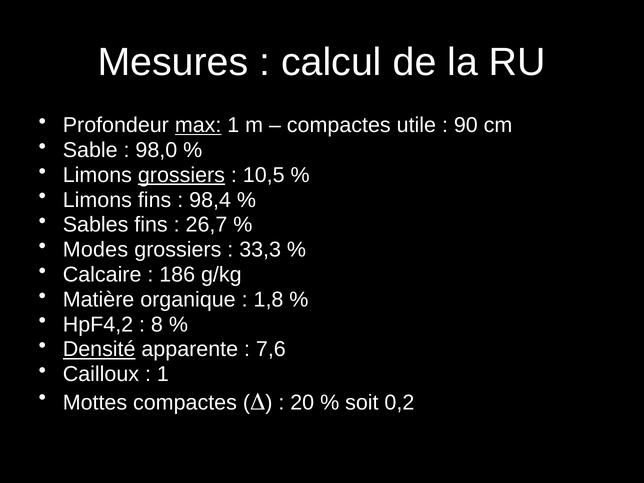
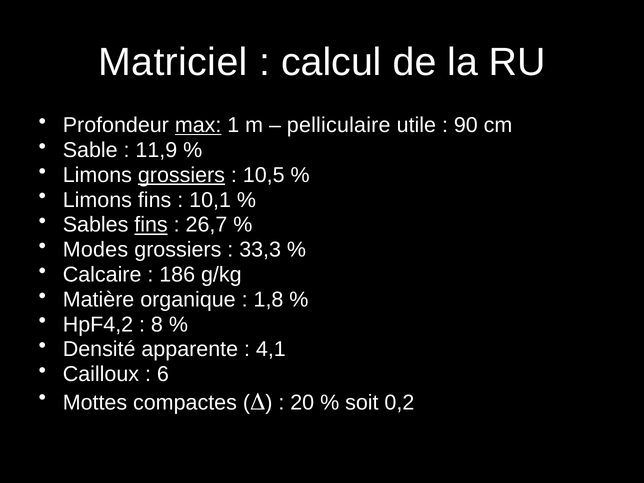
Mesures: Mesures -> Matriciel
compactes at (339, 125): compactes -> pelliculaire
98,0: 98,0 -> 11,9
98,4: 98,4 -> 10,1
fins at (151, 225) underline: none -> present
Densité underline: present -> none
7,6: 7,6 -> 4,1
1 at (163, 374): 1 -> 6
